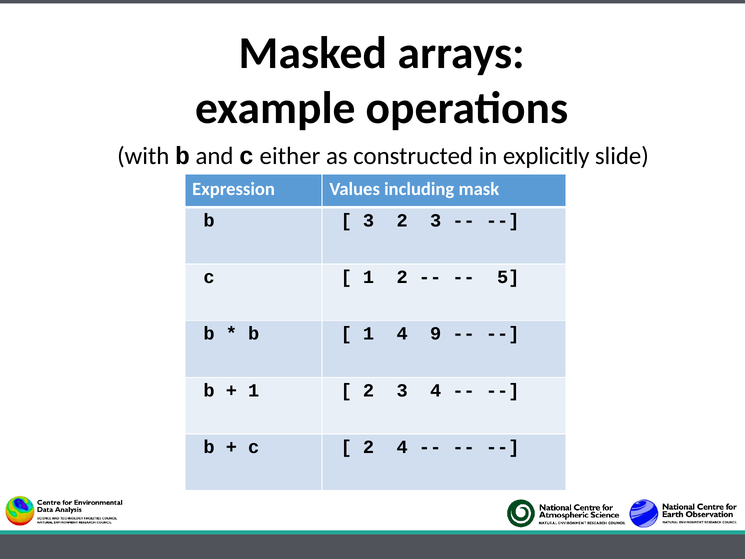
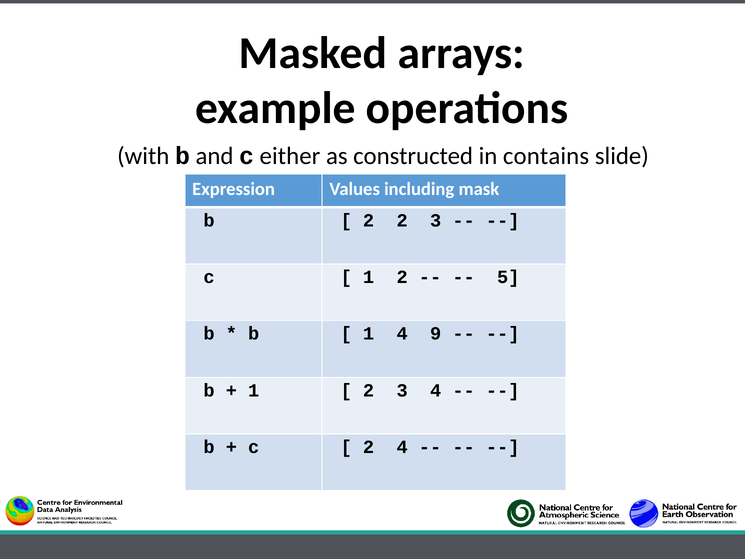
explicitly: explicitly -> contains
3 at (369, 220): 3 -> 2
